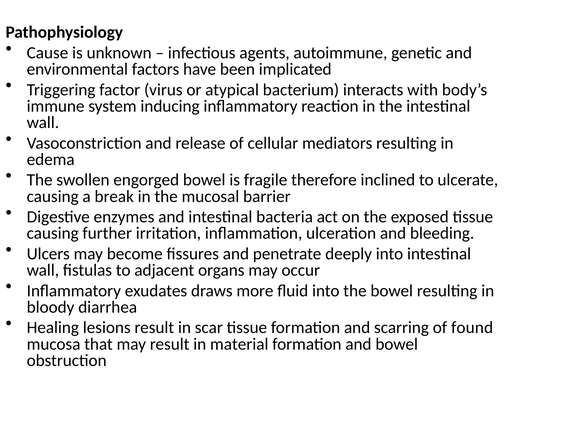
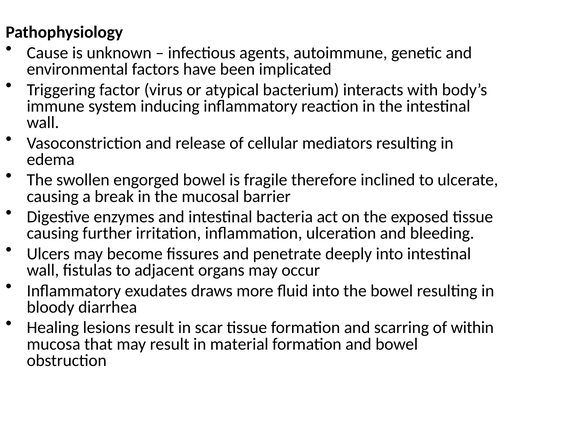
found: found -> within
